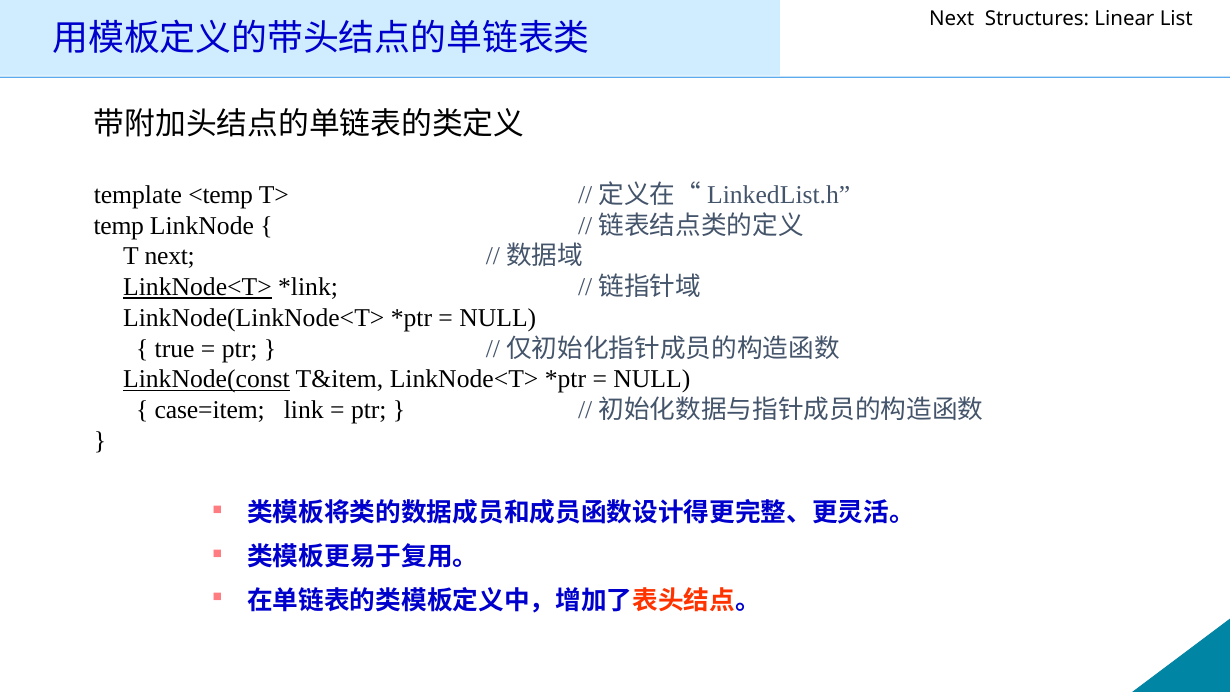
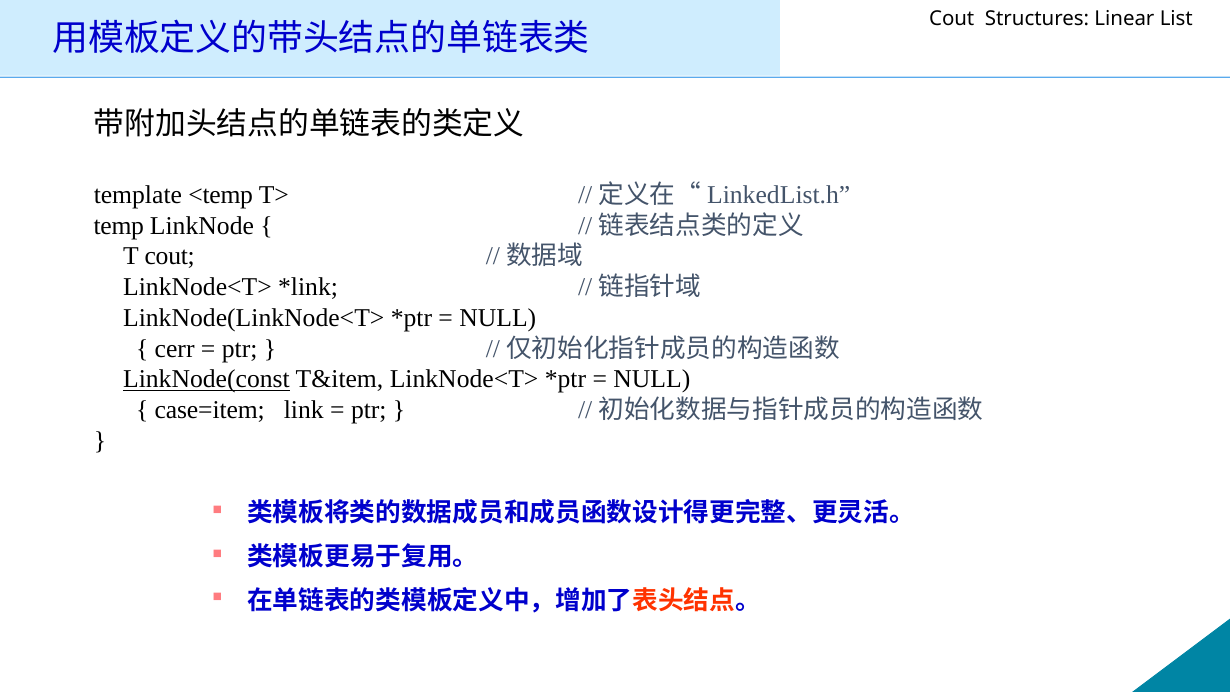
Next at (952, 19): Next -> Cout
T next: next -> cout
LinkNode<T> at (197, 287) underline: present -> none
true: true -> cerr
